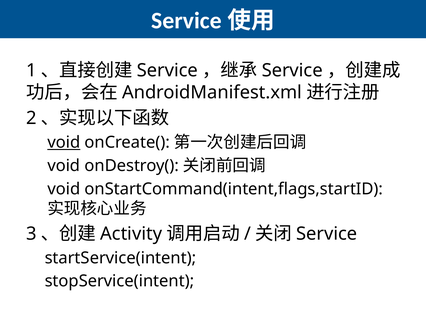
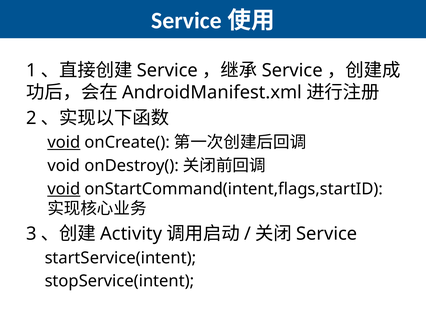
void at (64, 189) underline: none -> present
